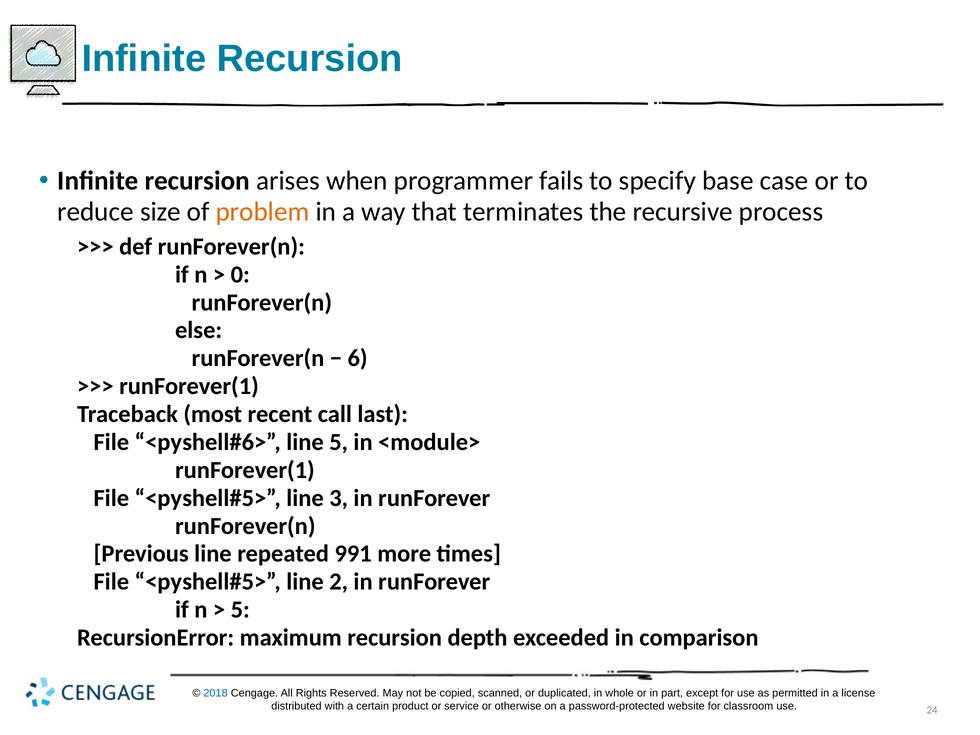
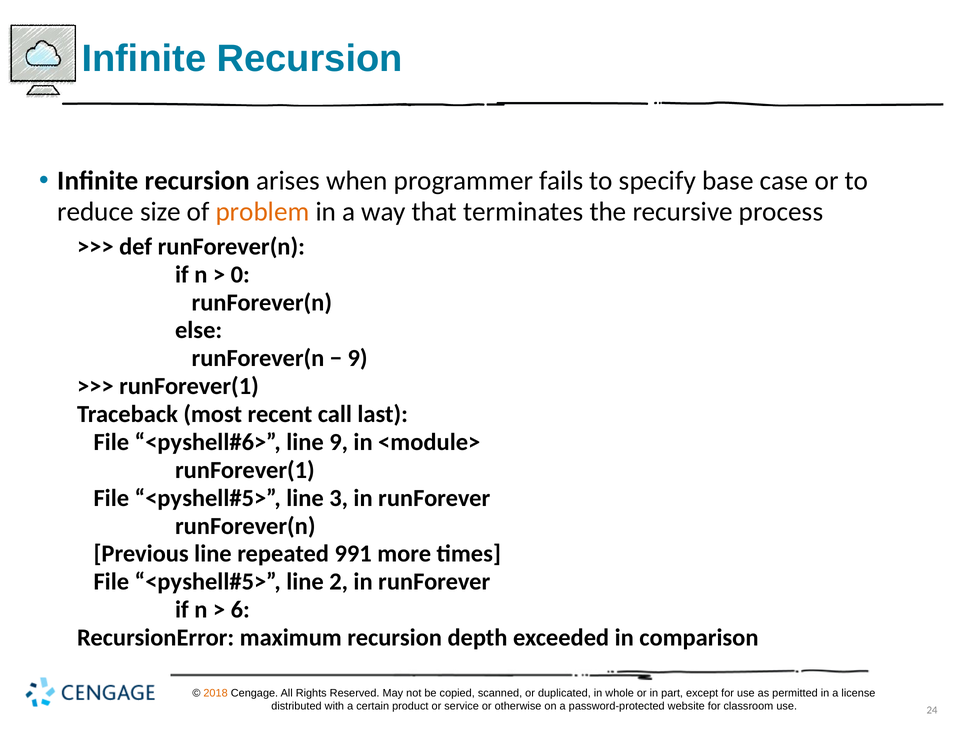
6 at (358, 358): 6 -> 9
line 5: 5 -> 9
5 at (240, 610): 5 -> 6
2018 colour: blue -> orange
